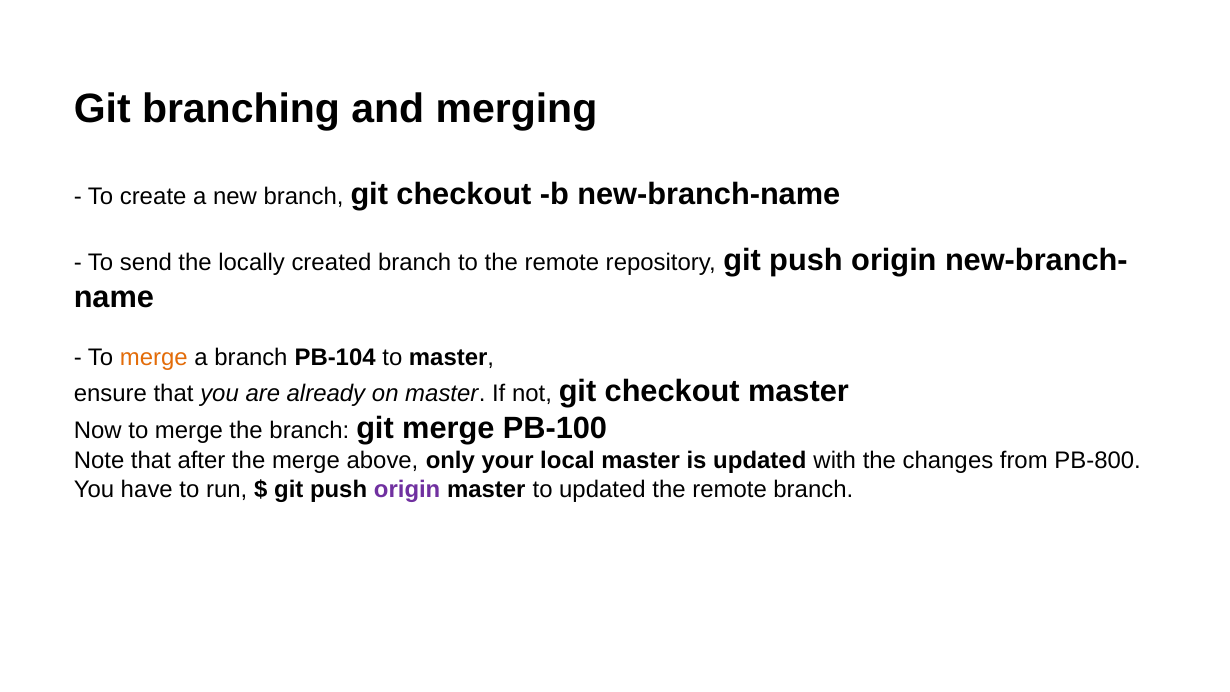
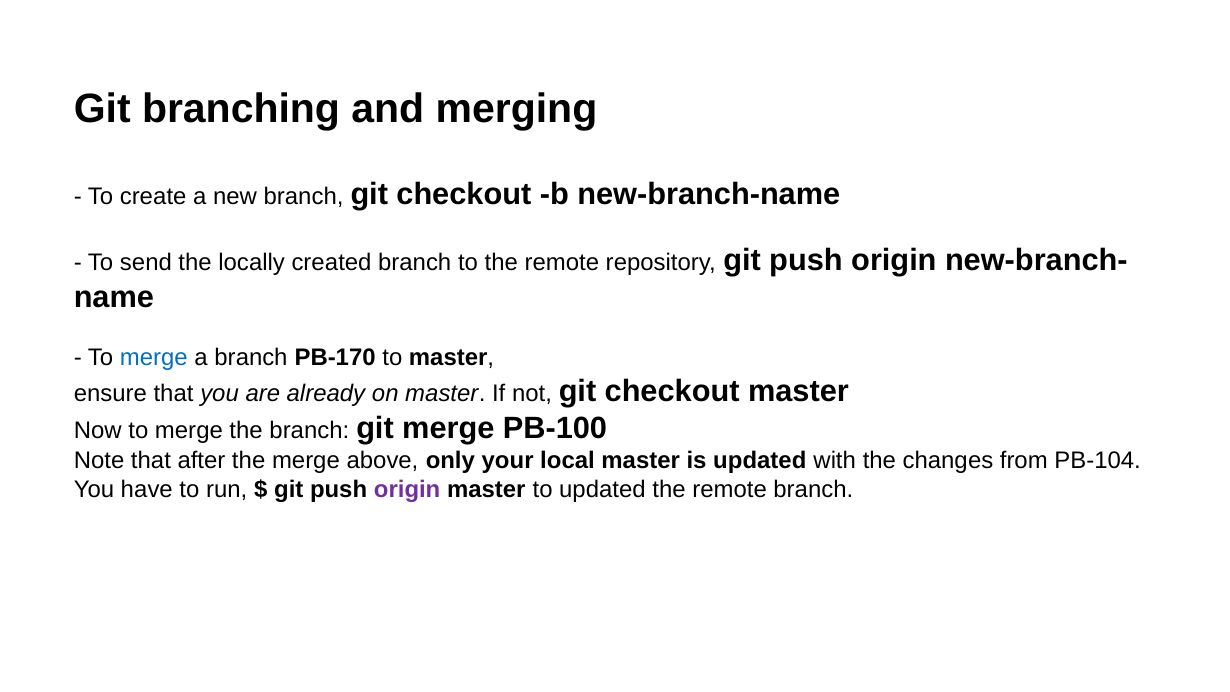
merge at (154, 358) colour: orange -> blue
PB-104: PB-104 -> PB-170
PB-800: PB-800 -> PB-104
